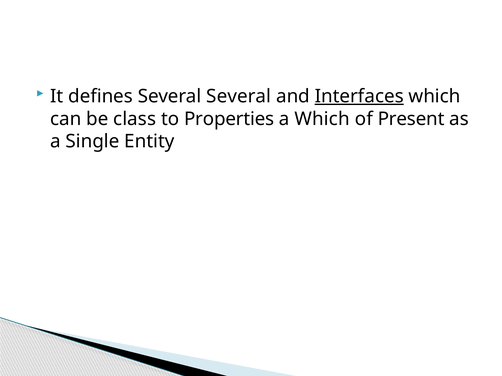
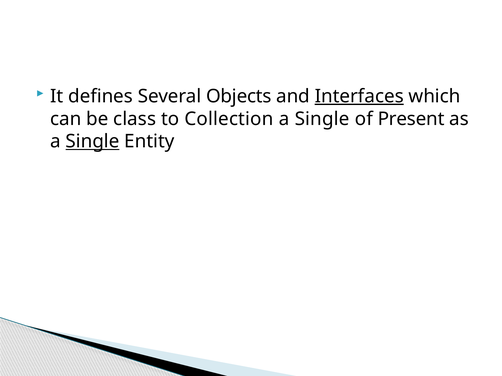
Several Several: Several -> Objects
Properties: Properties -> Collection
Which at (322, 119): Which -> Single
Single at (92, 142) underline: none -> present
